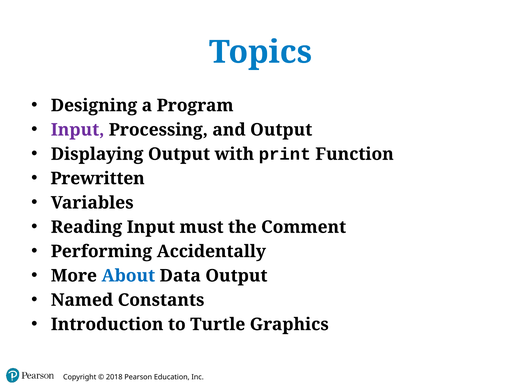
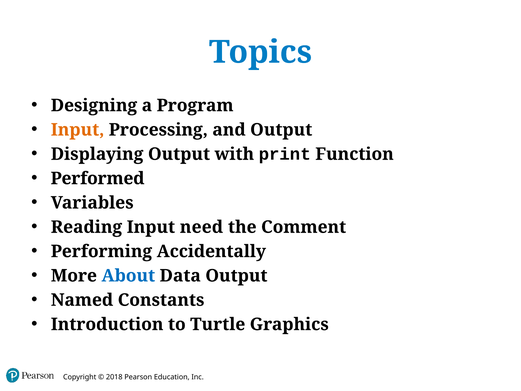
Input at (78, 130) colour: purple -> orange
Prewritten: Prewritten -> Performed
must: must -> need
